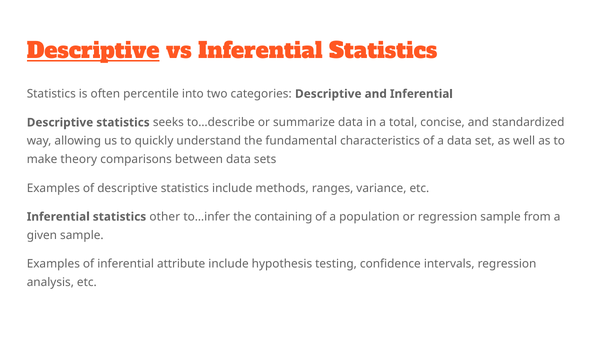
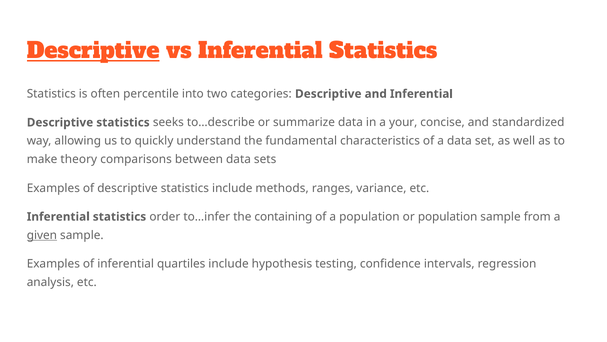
total: total -> your
other: other -> order
or regression: regression -> population
given underline: none -> present
attribute: attribute -> quartiles
